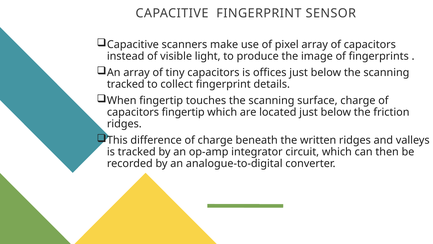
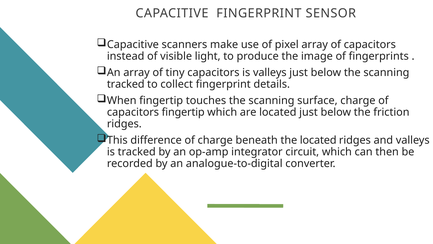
is offices: offices -> valleys
the written: written -> located
